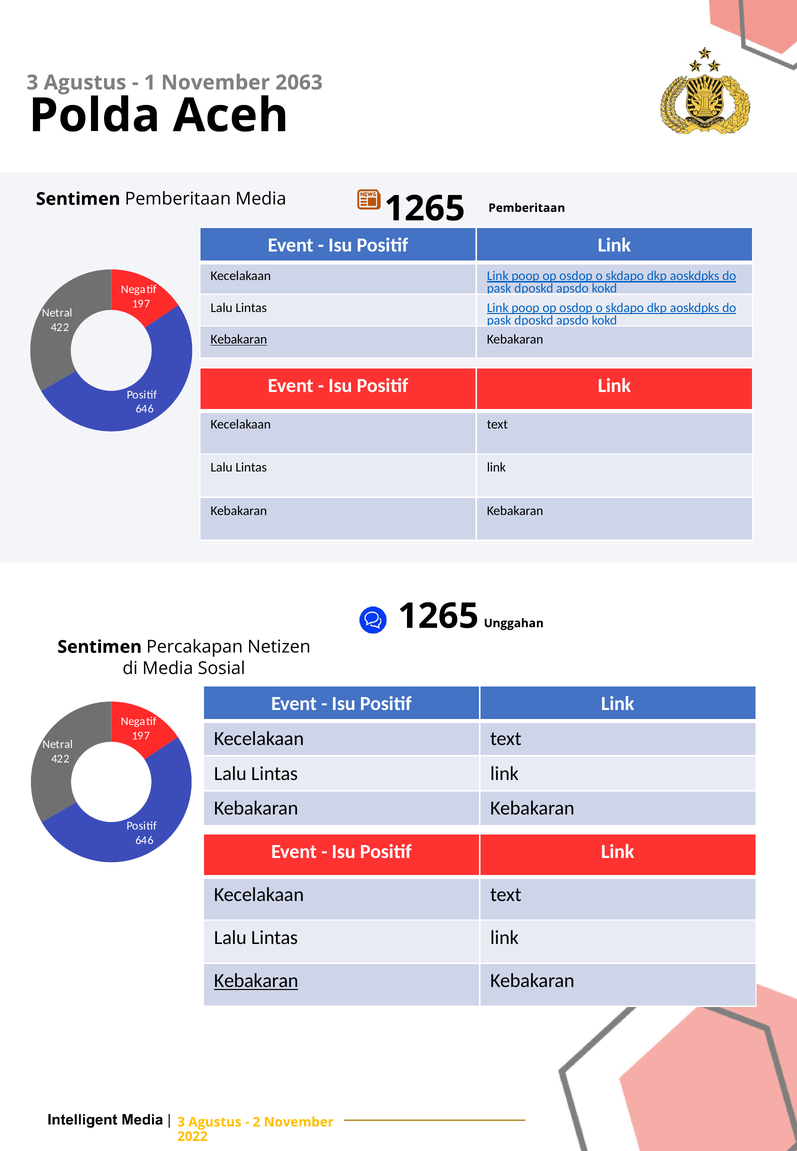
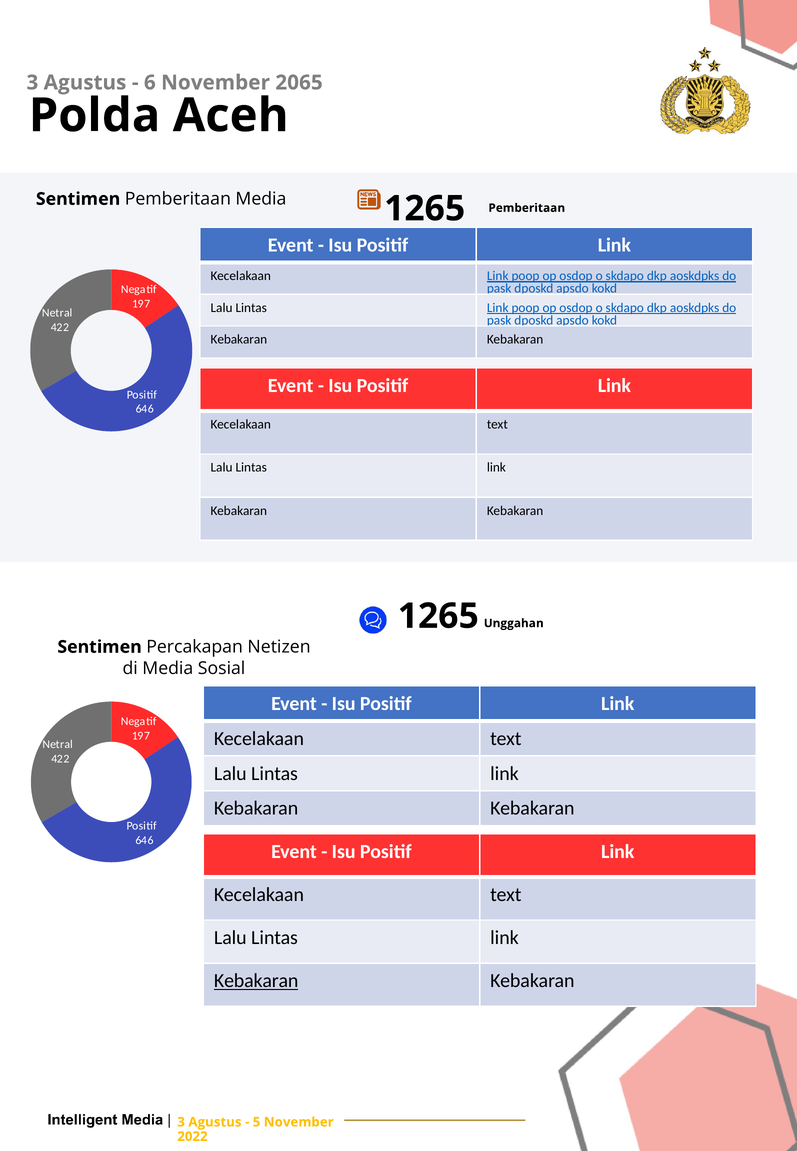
1: 1 -> 6
2063: 2063 -> 2065
Kebakaran at (239, 340) underline: present -> none
2: 2 -> 5
